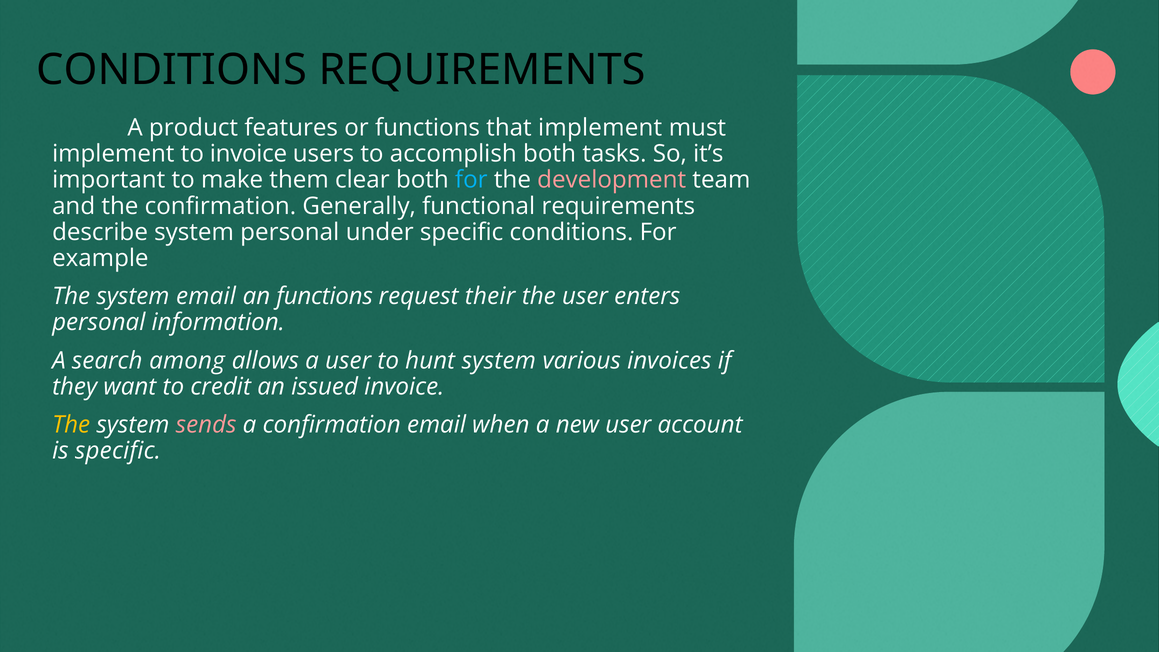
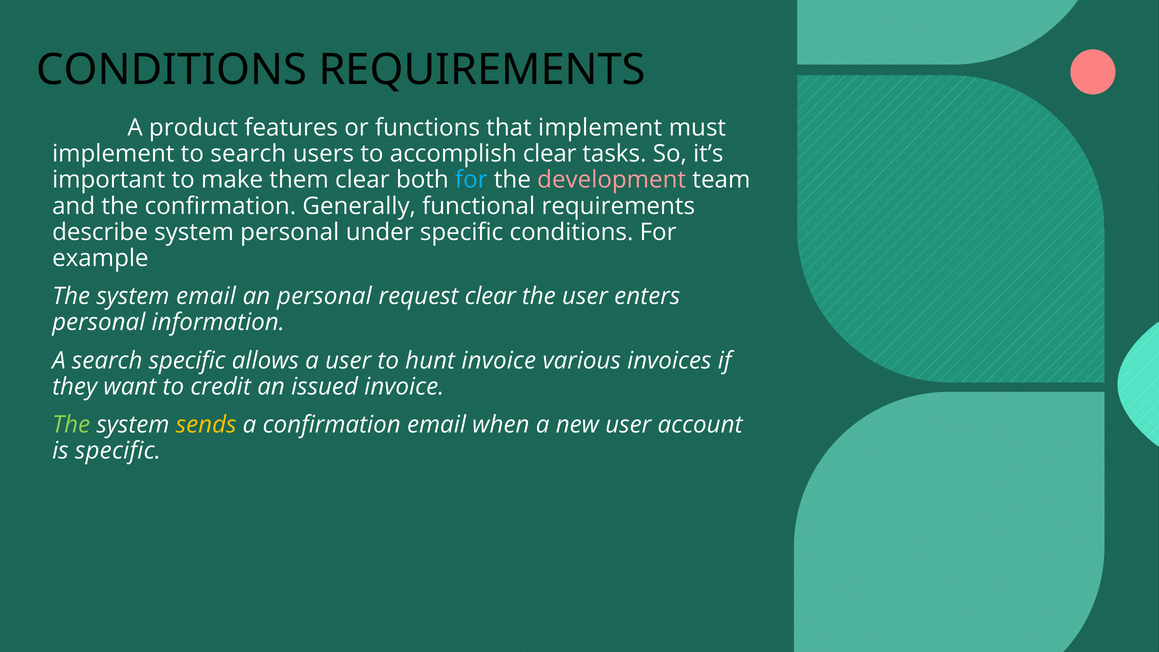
to invoice: invoice -> search
accomplish both: both -> clear
an functions: functions -> personal
request their: their -> clear
search among: among -> specific
hunt system: system -> invoice
The at (71, 425) colour: yellow -> light green
sends colour: pink -> yellow
